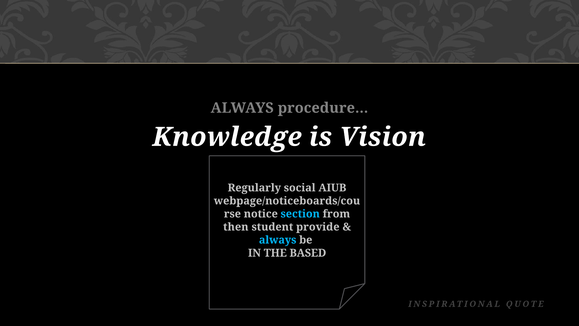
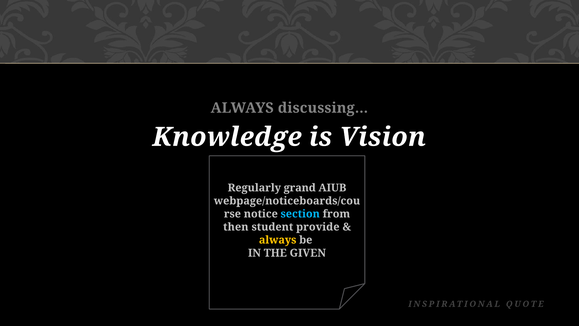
procedure…: procedure… -> discussing…
social: social -> grand
always at (278, 240) colour: light blue -> yellow
BASED: BASED -> GIVEN
